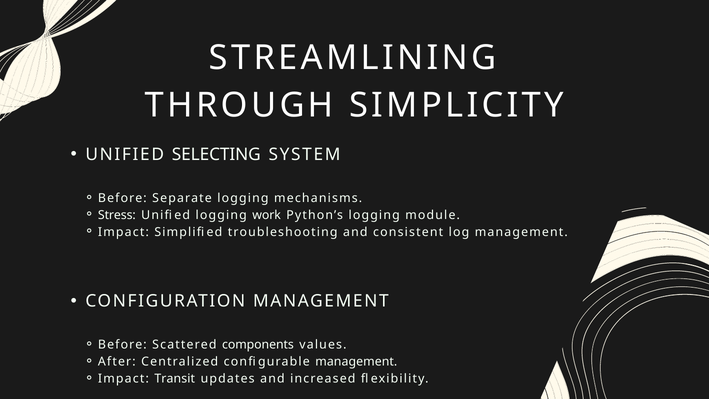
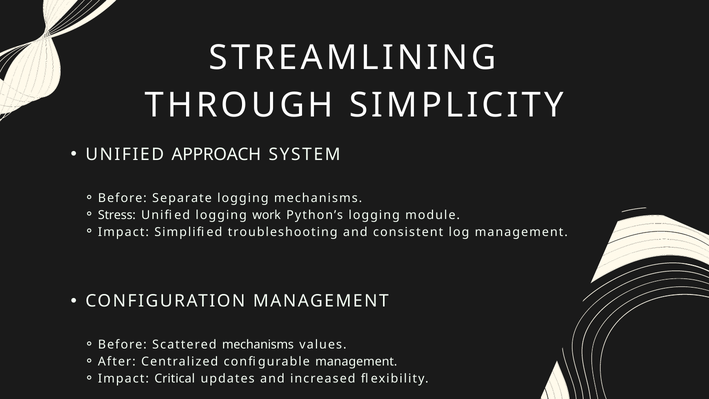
SELECTING: SELECTING -> APPROACH
Scattered components: components -> mechanisms
Transit: Transit -> Critical
